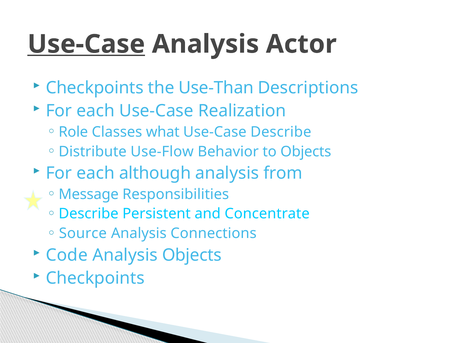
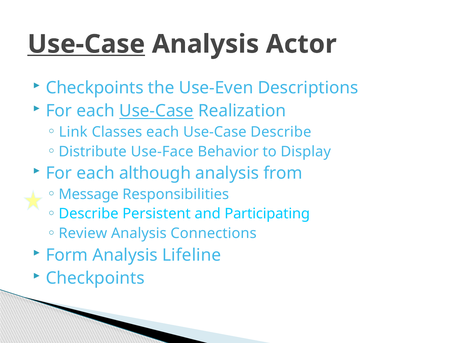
Use-Than: Use-Than -> Use-Even
Use-Case at (156, 111) underline: none -> present
Role: Role -> Link
Classes what: what -> each
Use-Flow: Use-Flow -> Use-Face
to Objects: Objects -> Display
Concentrate: Concentrate -> Participating
Source: Source -> Review
Code: Code -> Form
Analysis Objects: Objects -> Lifeline
